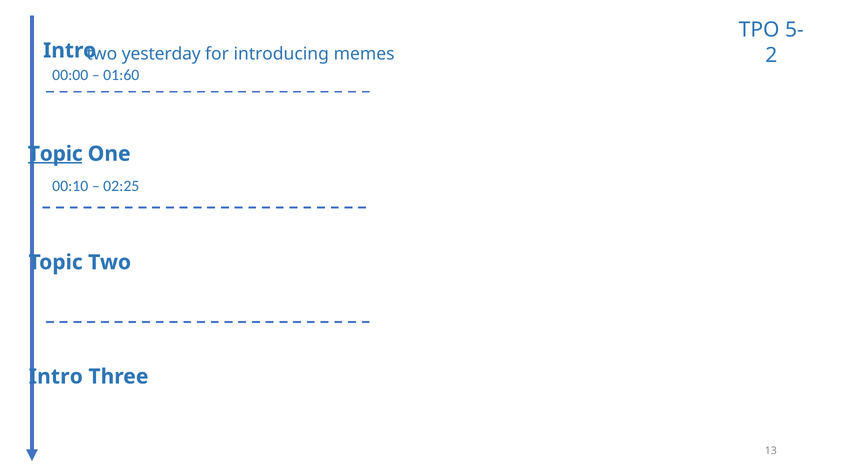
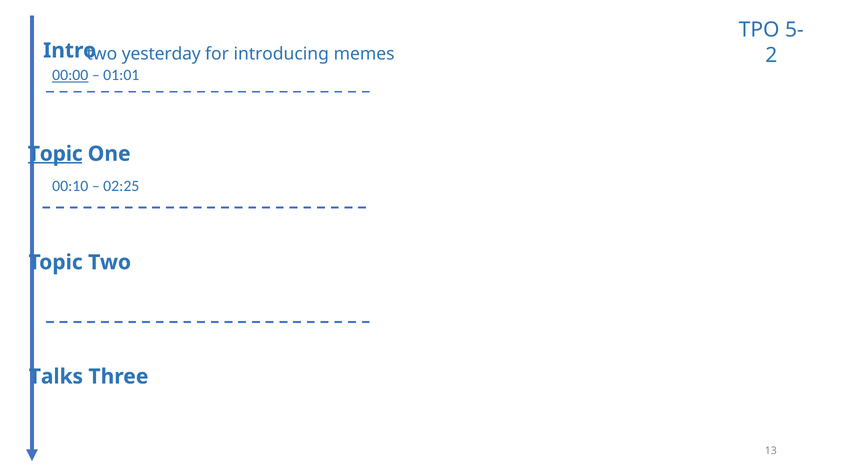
00:00 underline: none -> present
01:60: 01:60 -> 01:01
Intro at (56, 377): Intro -> Talks
